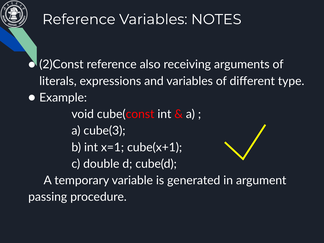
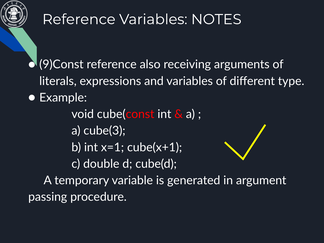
2)Const: 2)Const -> 9)Const
